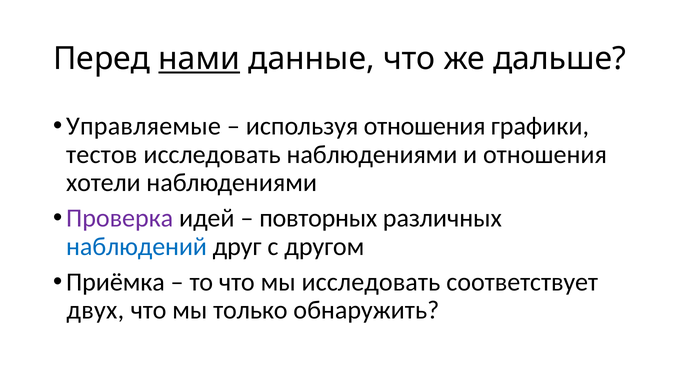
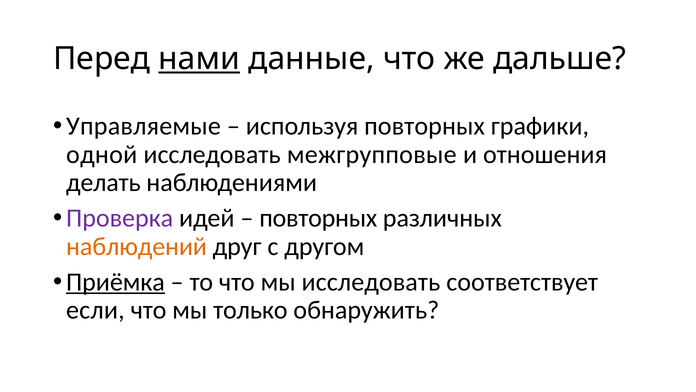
используя отношения: отношения -> повторных
тестов: тестов -> одной
исследовать наблюдениями: наблюдениями -> межгрупповые
хотели: хотели -> делать
наблюдений colour: blue -> orange
Приёмка underline: none -> present
двух: двух -> если
